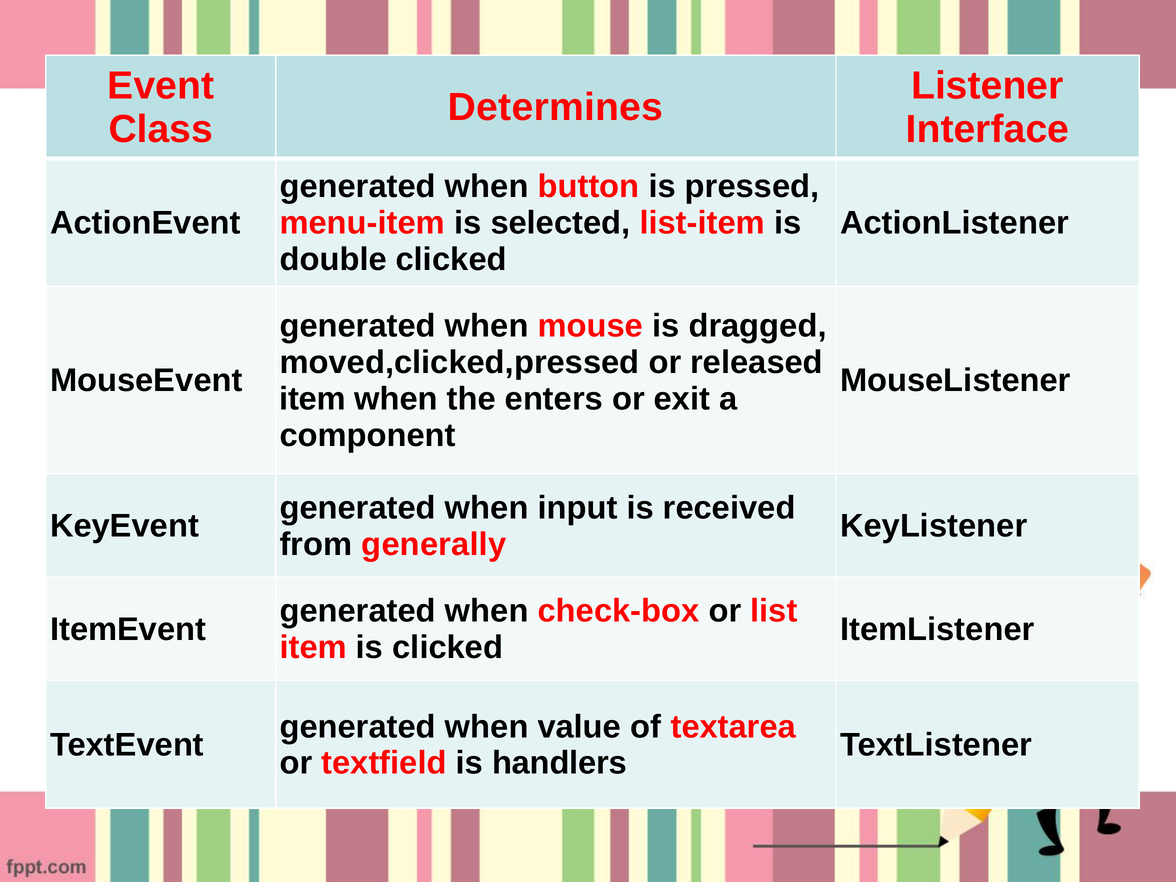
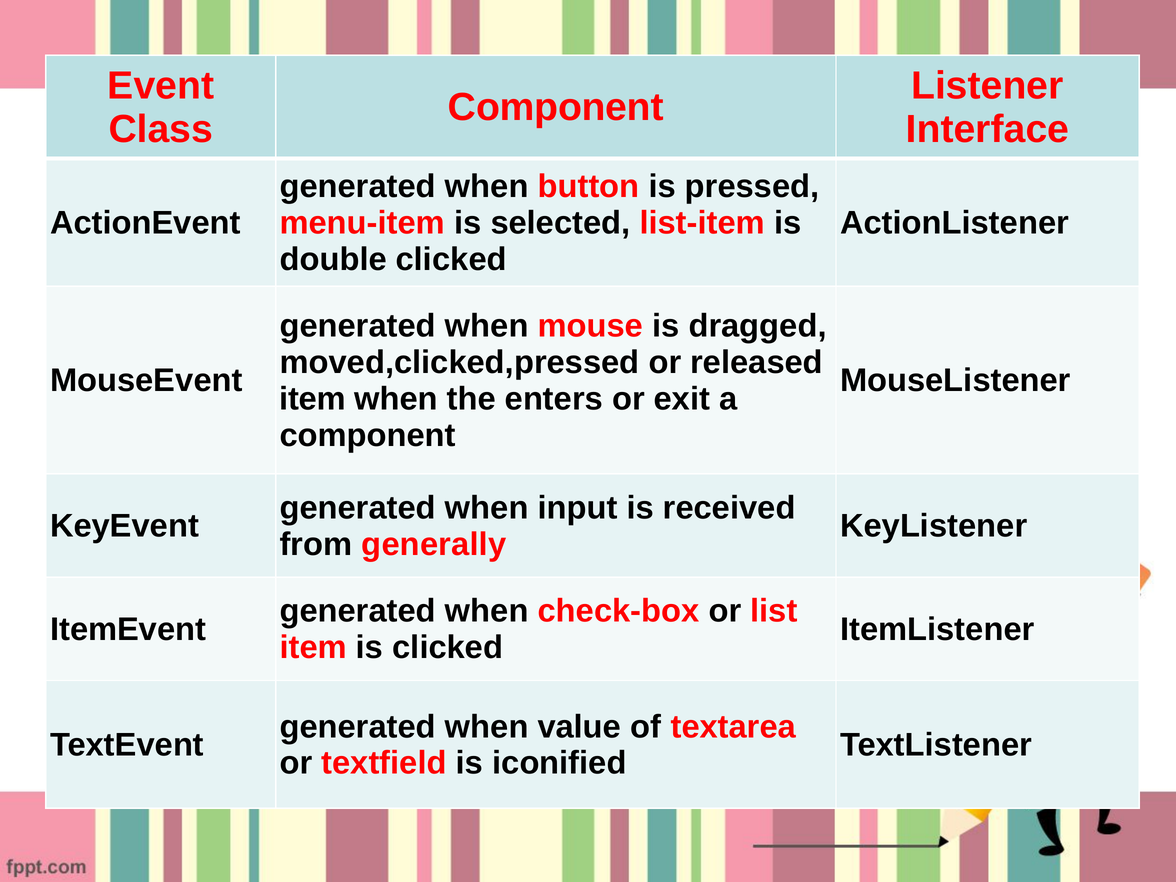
Determines at (556, 107): Determines -> Component
handlers: handlers -> iconified
